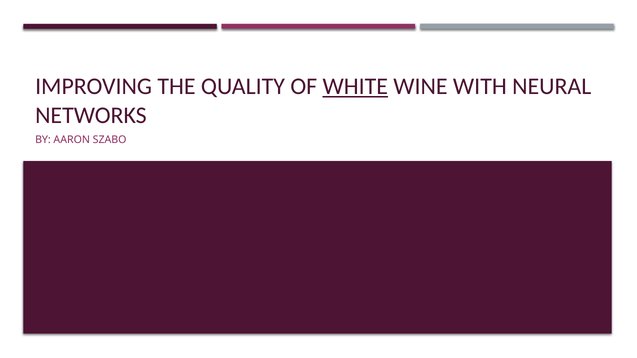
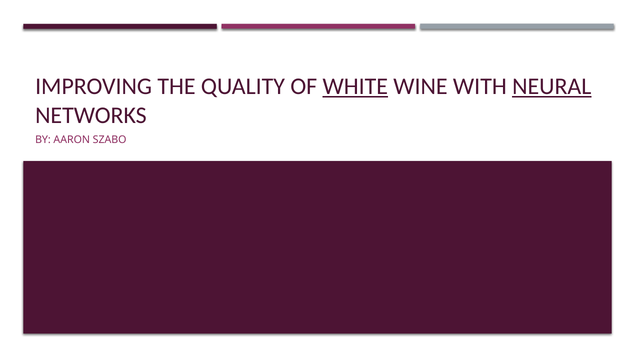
NEURAL underline: none -> present
